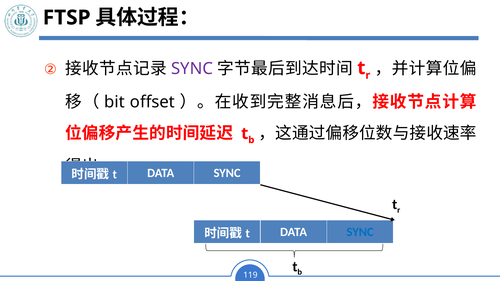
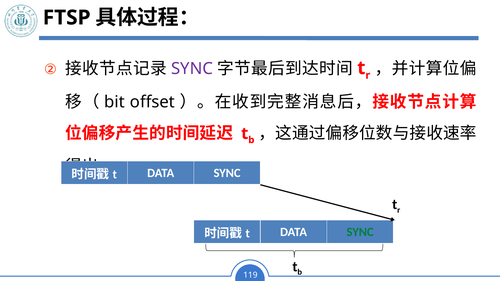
SYNC at (360, 232) colour: blue -> green
